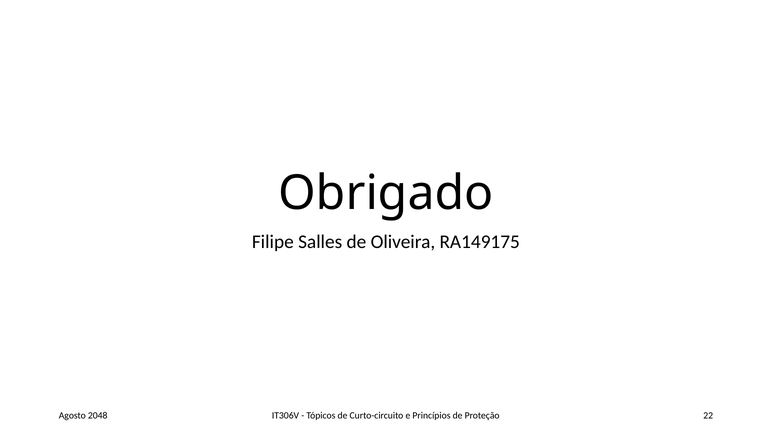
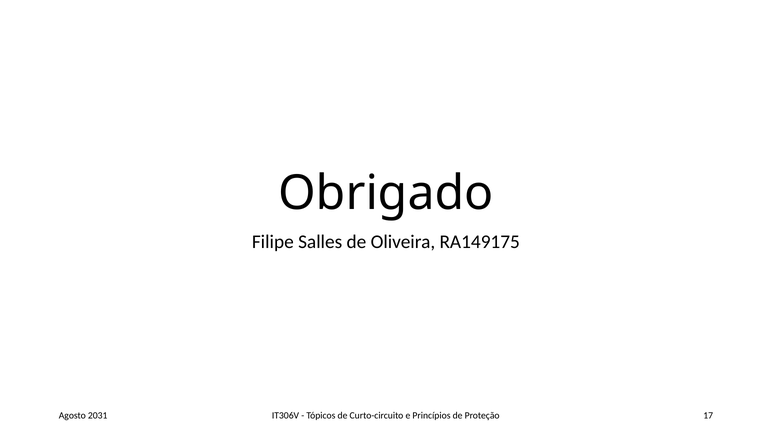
22: 22 -> 17
2048: 2048 -> 2031
